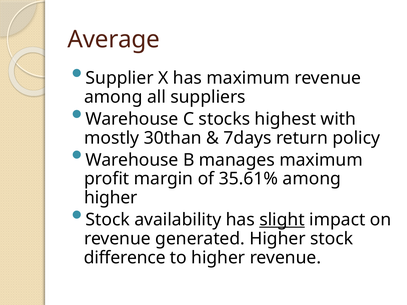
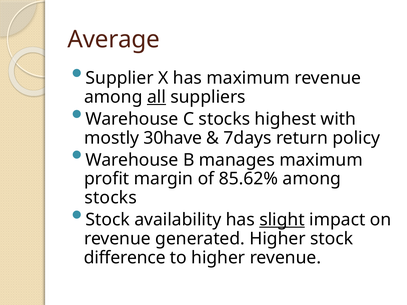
all underline: none -> present
30than: 30than -> 30have
35.61%: 35.61% -> 85.62%
higher at (111, 198): higher -> stocks
